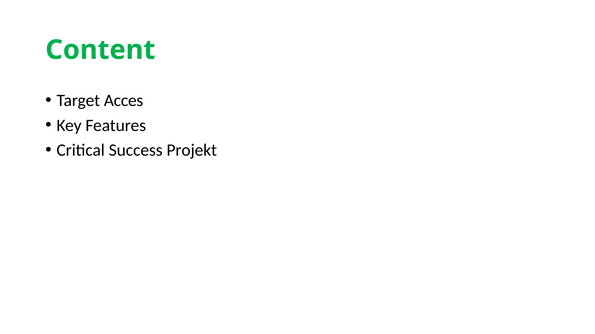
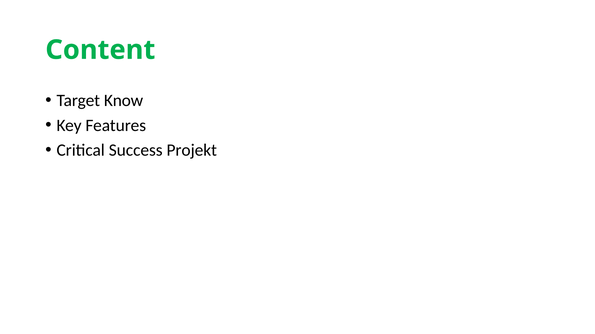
Acces: Acces -> Know
